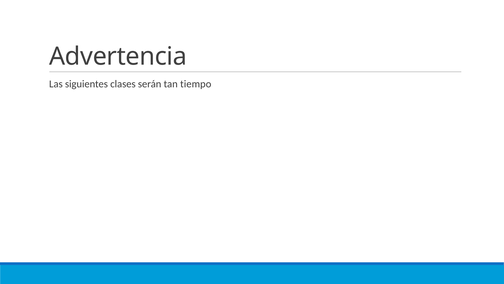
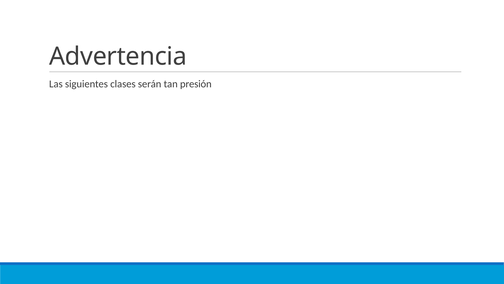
tiempo: tiempo -> presión
